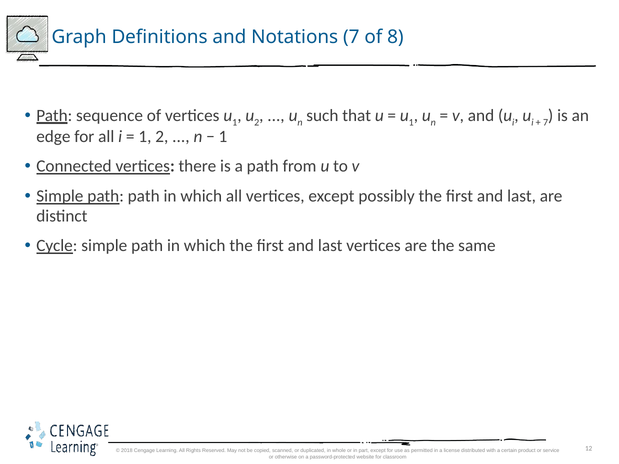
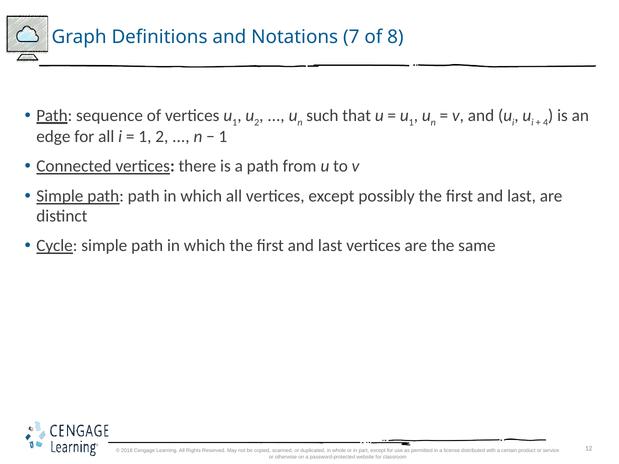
7 at (546, 122): 7 -> 4
